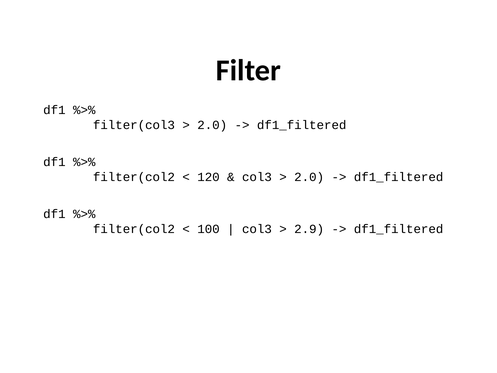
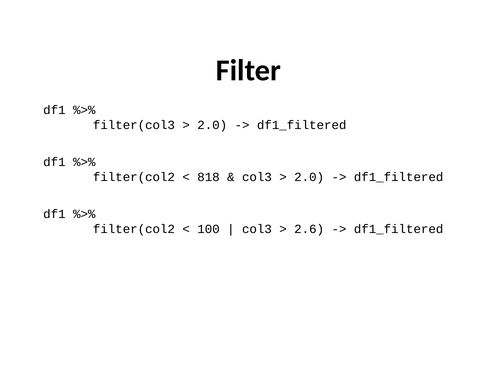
120: 120 -> 818
2.9: 2.9 -> 2.6
